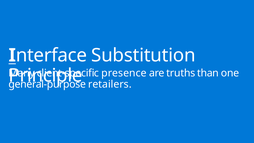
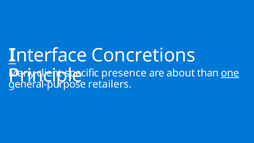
Substitution: Substitution -> Concretions
truths: truths -> about
one underline: none -> present
